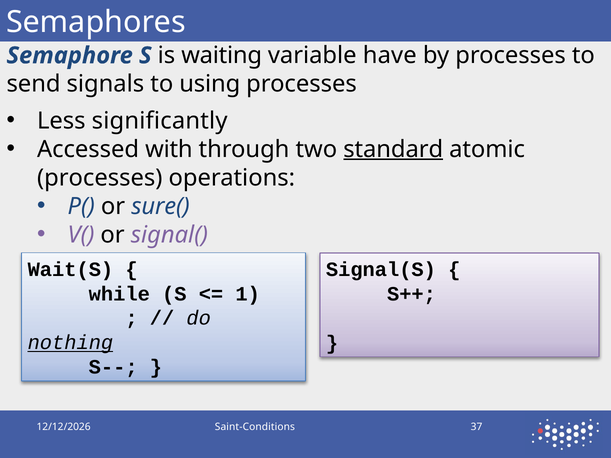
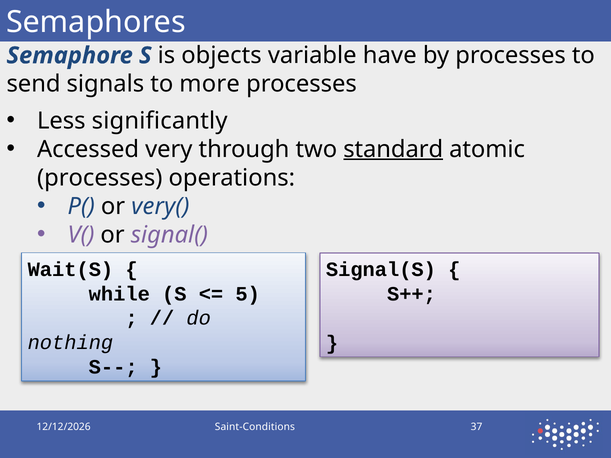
waiting: waiting -> objects
using: using -> more
with: with -> very
sure(: sure( -> very(
1: 1 -> 5
nothing underline: present -> none
